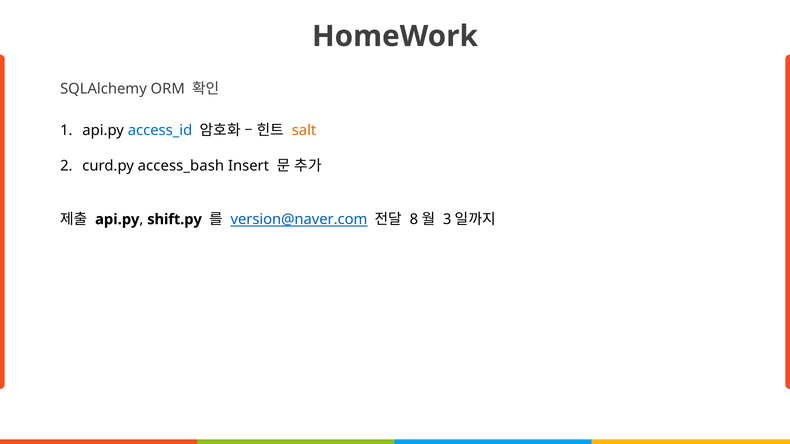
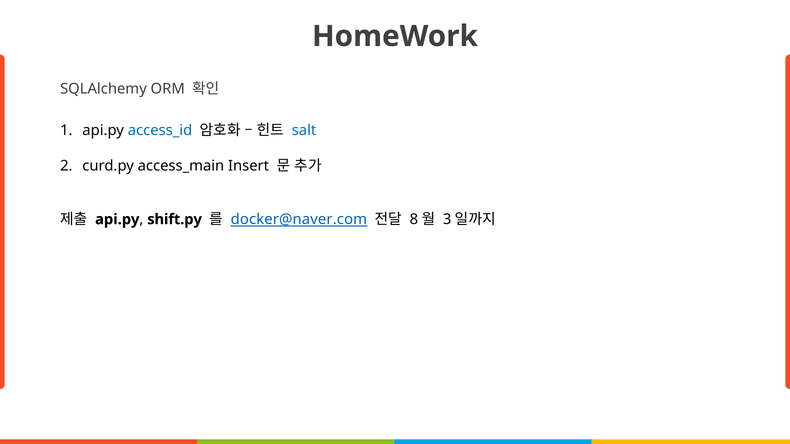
salt colour: orange -> blue
access_bash: access_bash -> access_main
version@naver.com: version@naver.com -> docker@naver.com
